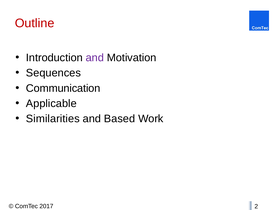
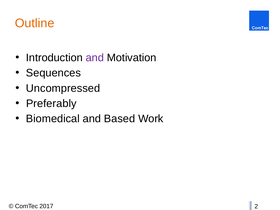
Outline colour: red -> orange
Communication: Communication -> Uncompressed
Applicable: Applicable -> Preferably
Similarities: Similarities -> Biomedical
